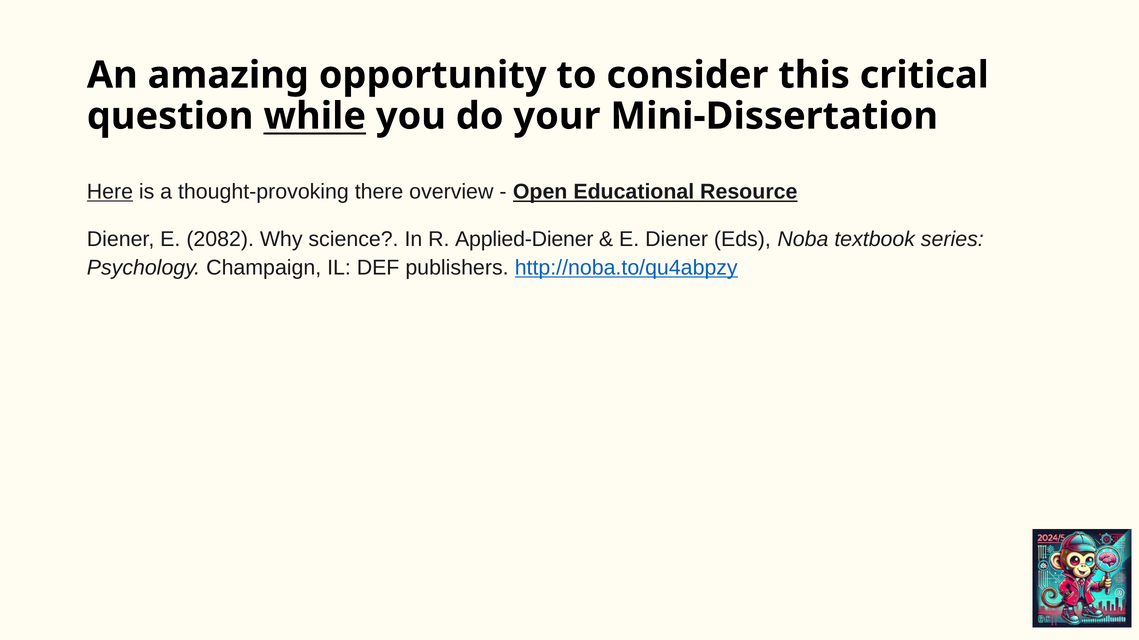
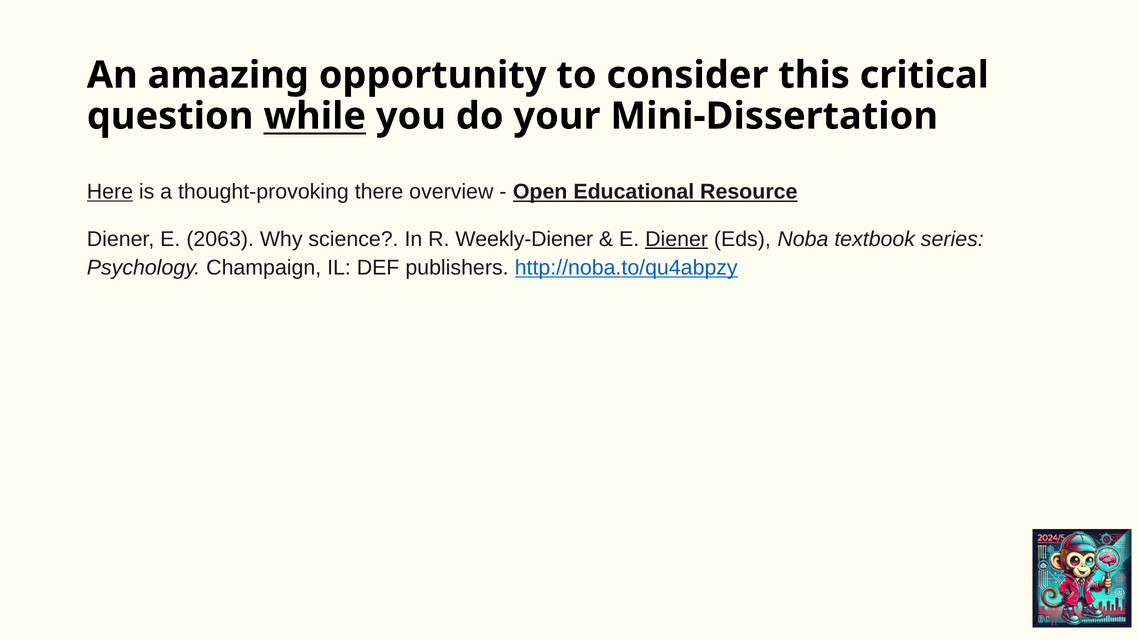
2082: 2082 -> 2063
Applied-Diener: Applied-Diener -> Weekly-Diener
Diener at (677, 239) underline: none -> present
